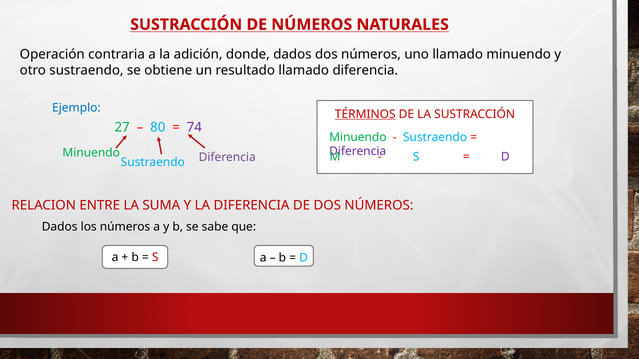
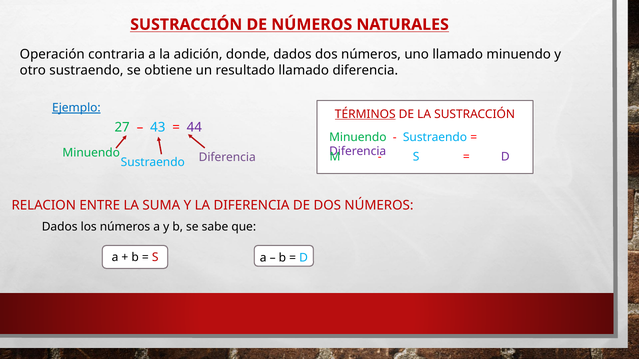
Ejemplo underline: none -> present
80: 80 -> 43
74: 74 -> 44
